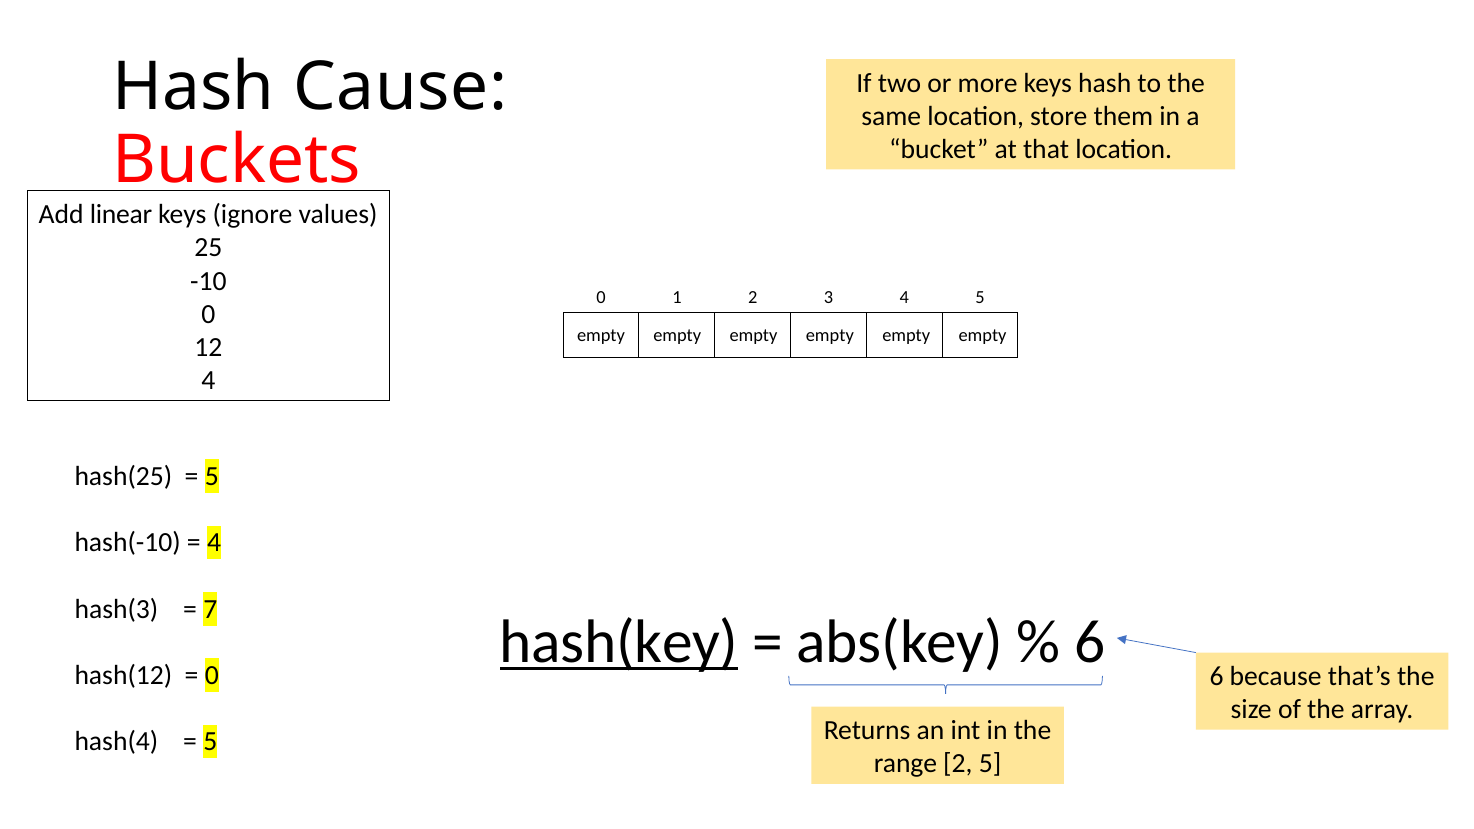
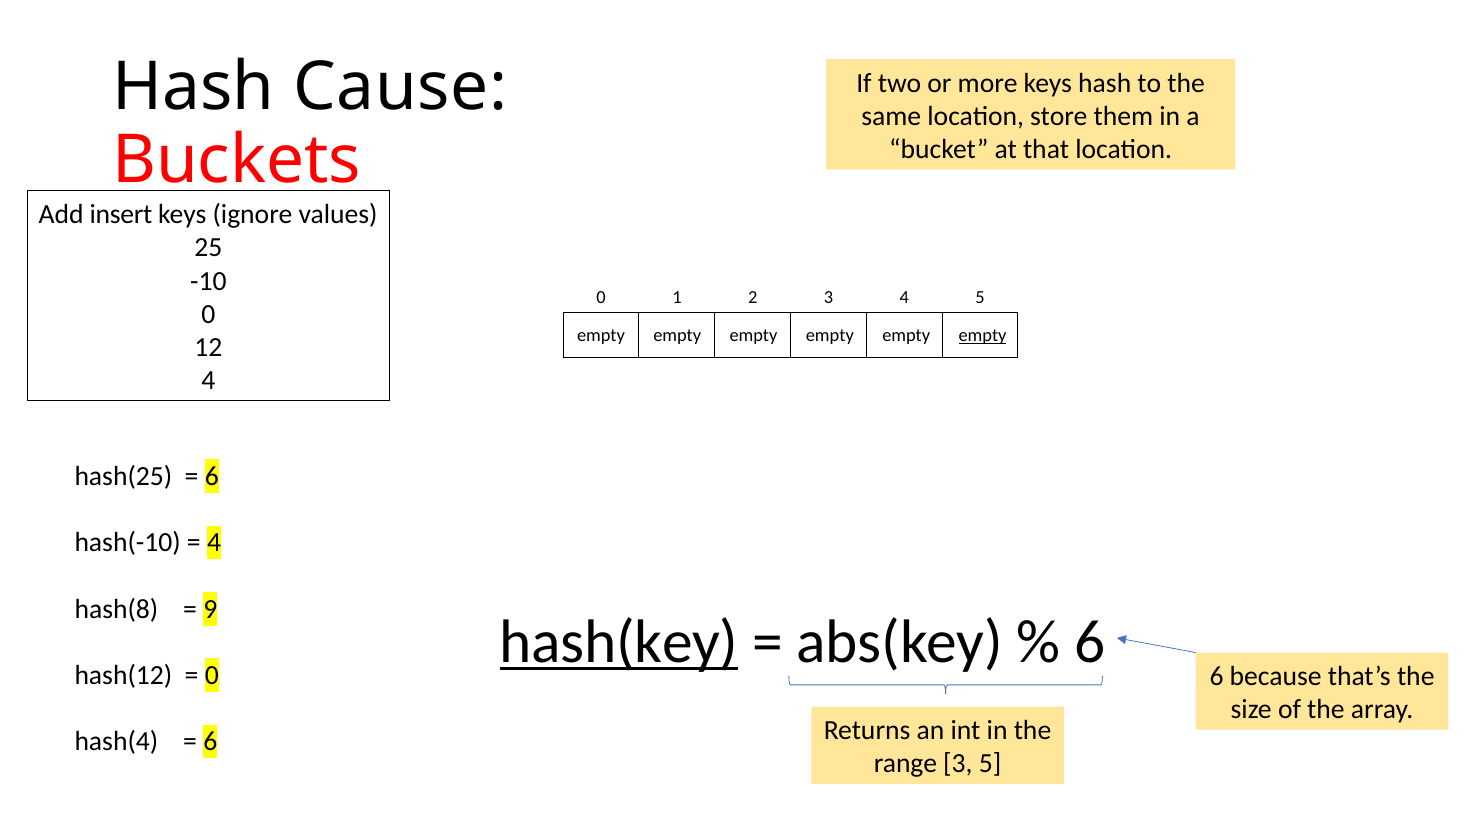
linear: linear -> insert
empty at (983, 335) underline: none -> present
5 at (212, 476): 5 -> 6
hash(3: hash(3 -> hash(8
7: 7 -> 9
5 at (210, 742): 5 -> 6
range 2: 2 -> 3
